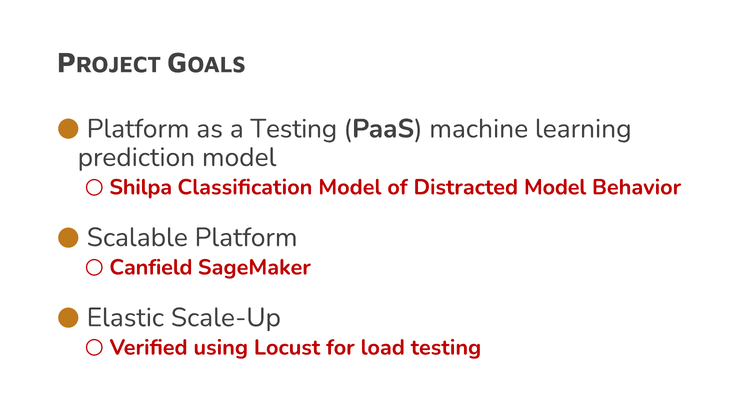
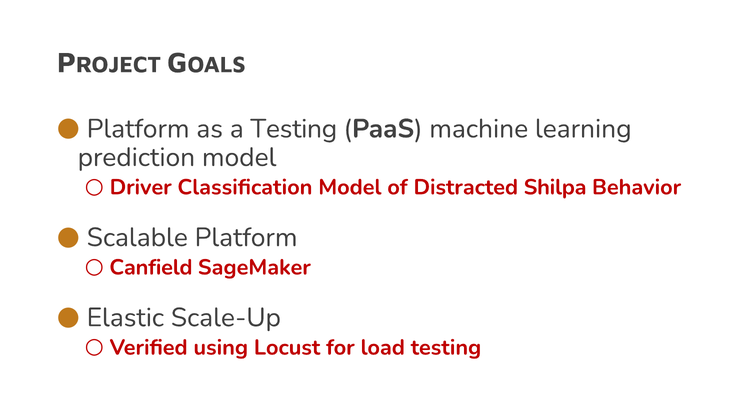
Shilpa: Shilpa -> Driver
Distracted Model: Model -> Shilpa
